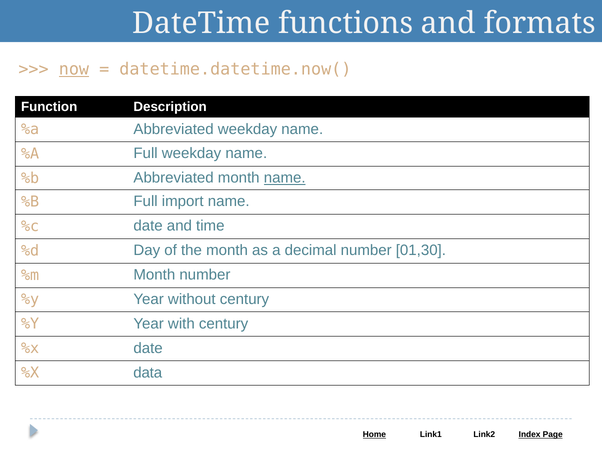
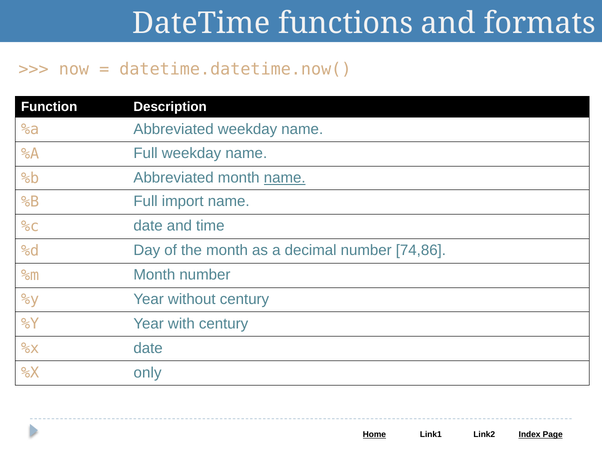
now underline: present -> none
01,30: 01,30 -> 74,86
data: data -> only
